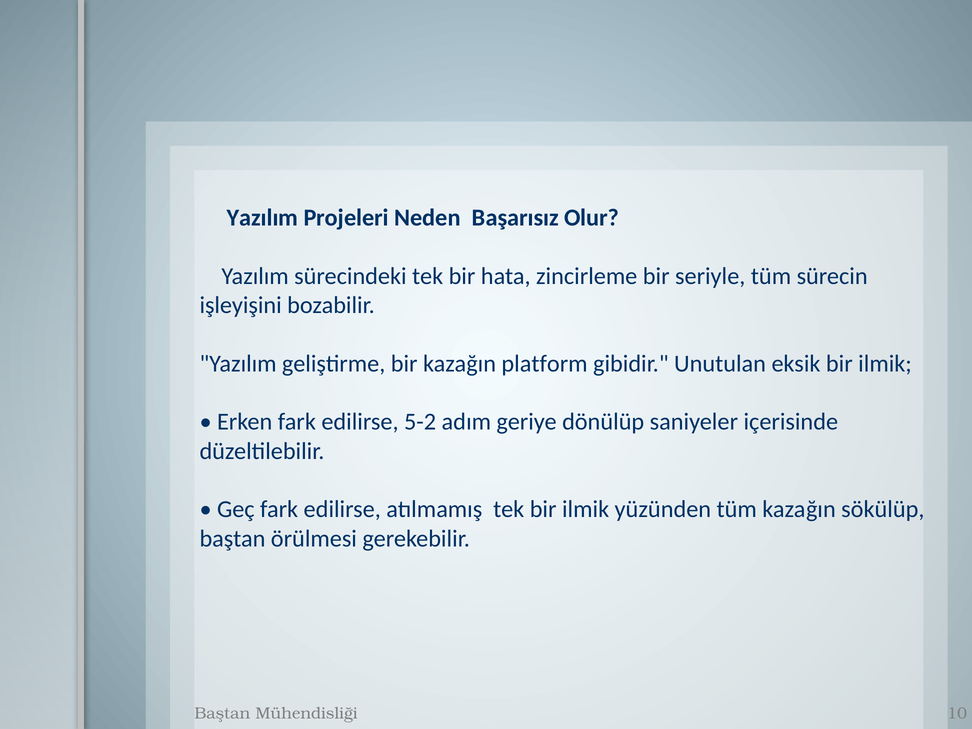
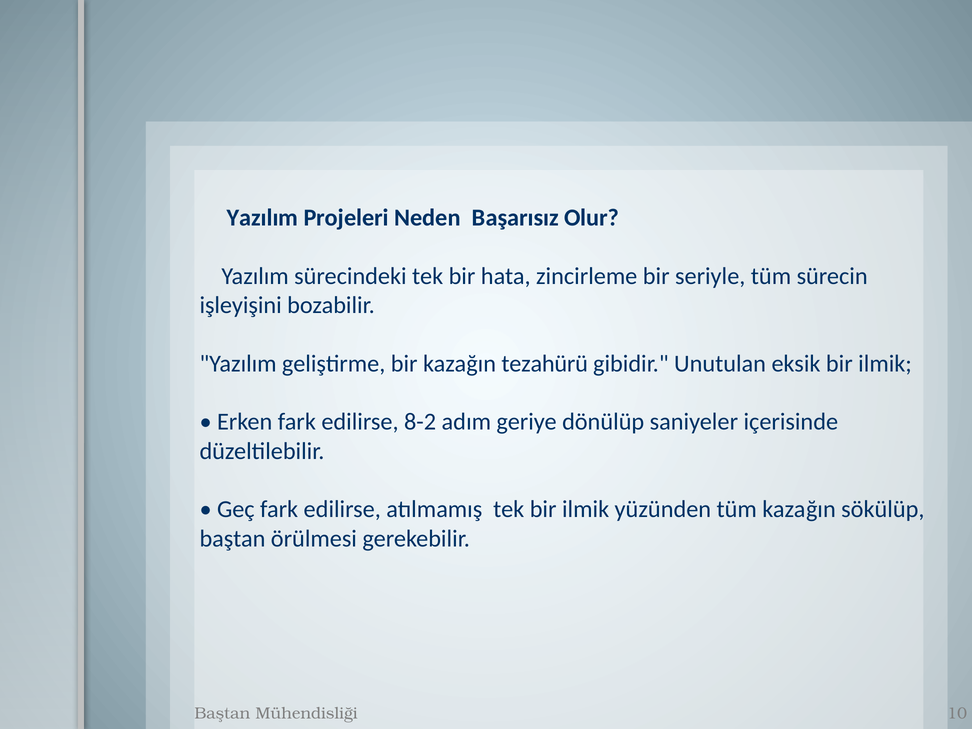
platform: platform -> tezahürü
5-2: 5-2 -> 8-2
